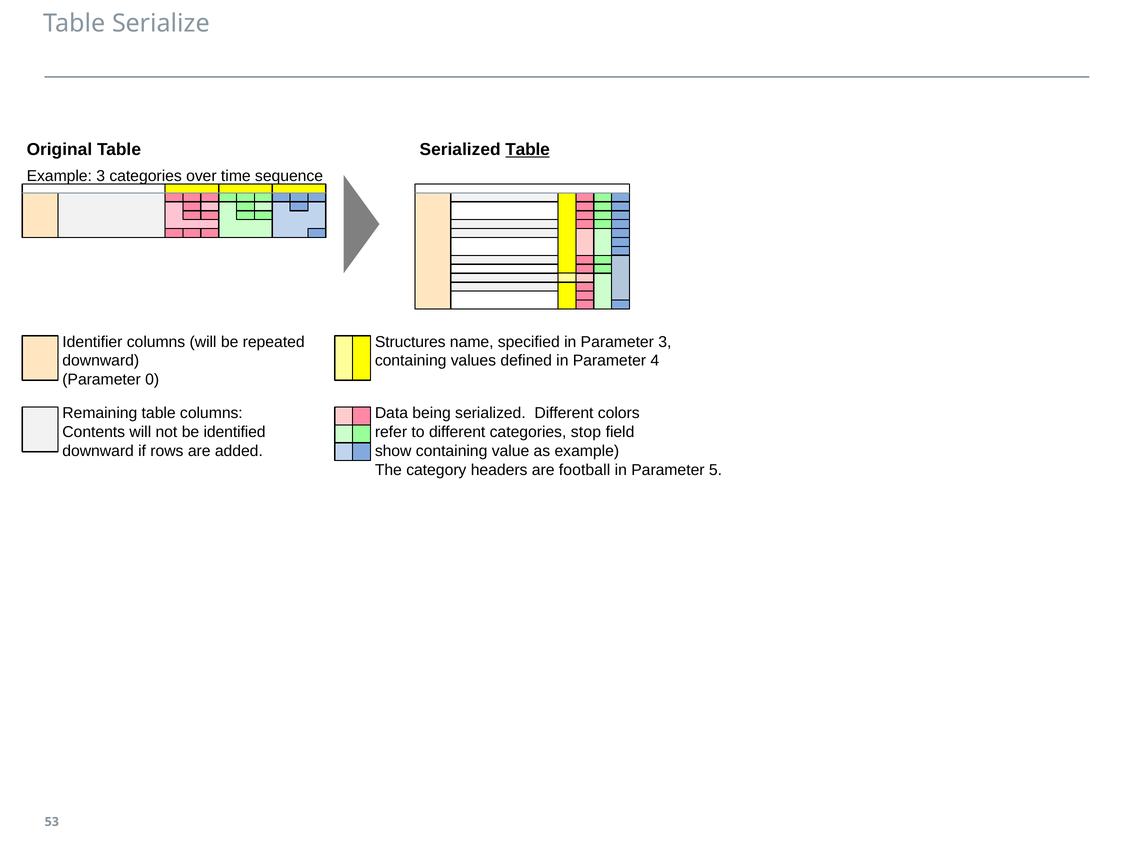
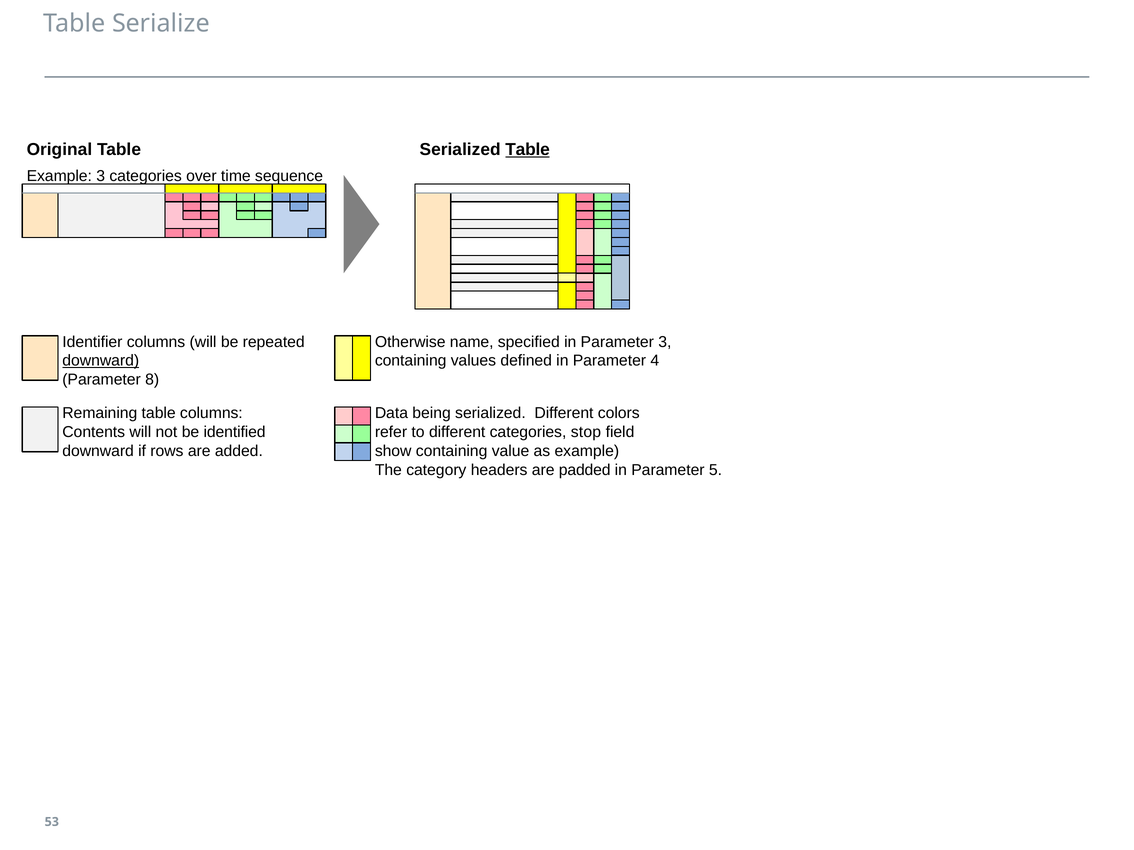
Structures: Structures -> Otherwise
downward at (101, 361) underline: none -> present
0: 0 -> 8
football: football -> padded
